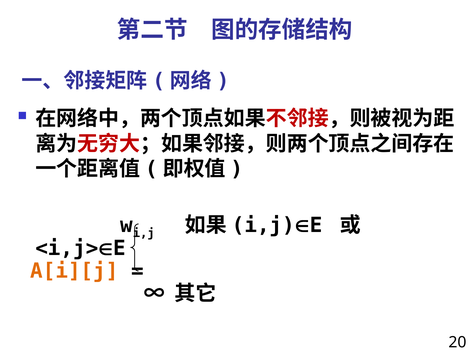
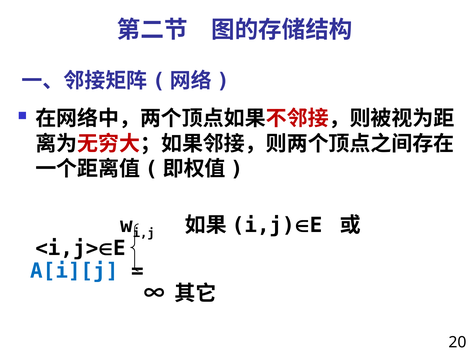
A[i][j colour: orange -> blue
